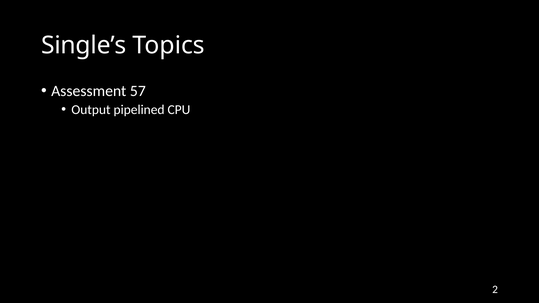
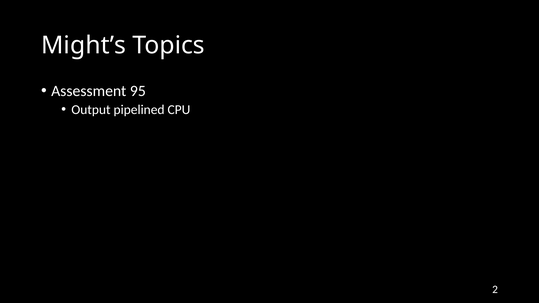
Single’s: Single’s -> Might’s
57: 57 -> 95
